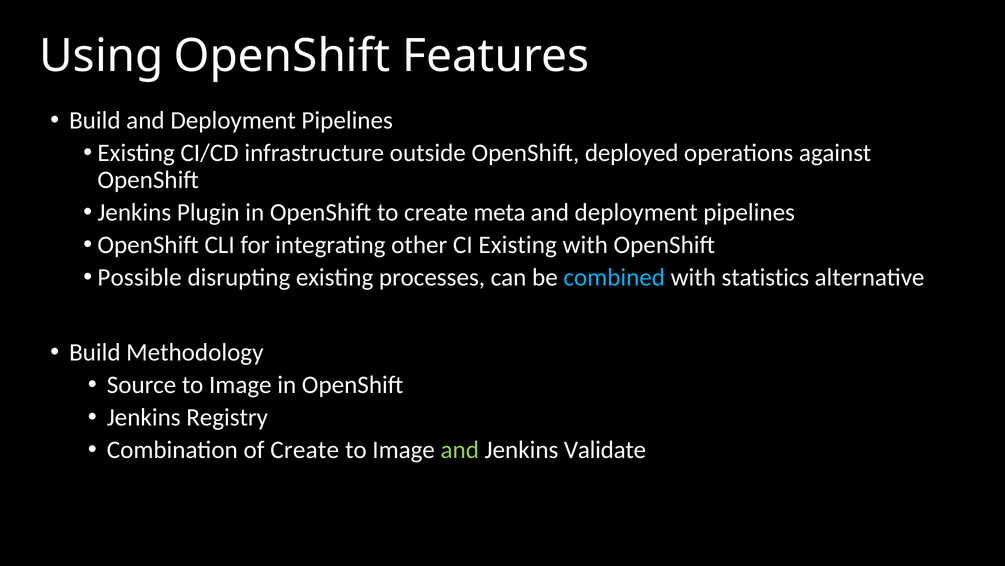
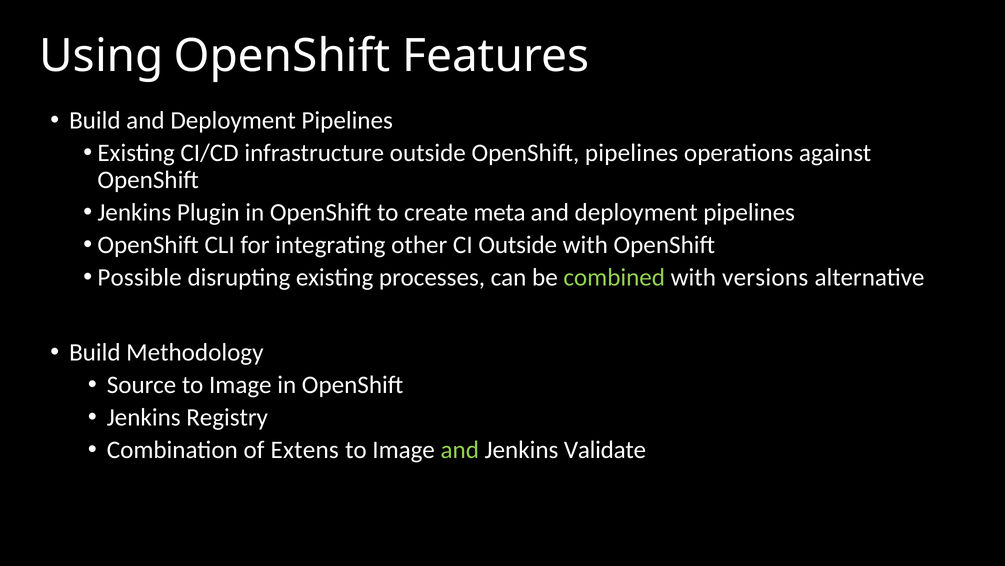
OpenShift deployed: deployed -> pipelines
CI Existing: Existing -> Outside
combined colour: light blue -> light green
statistics: statistics -> versions
of Create: Create -> Extens
